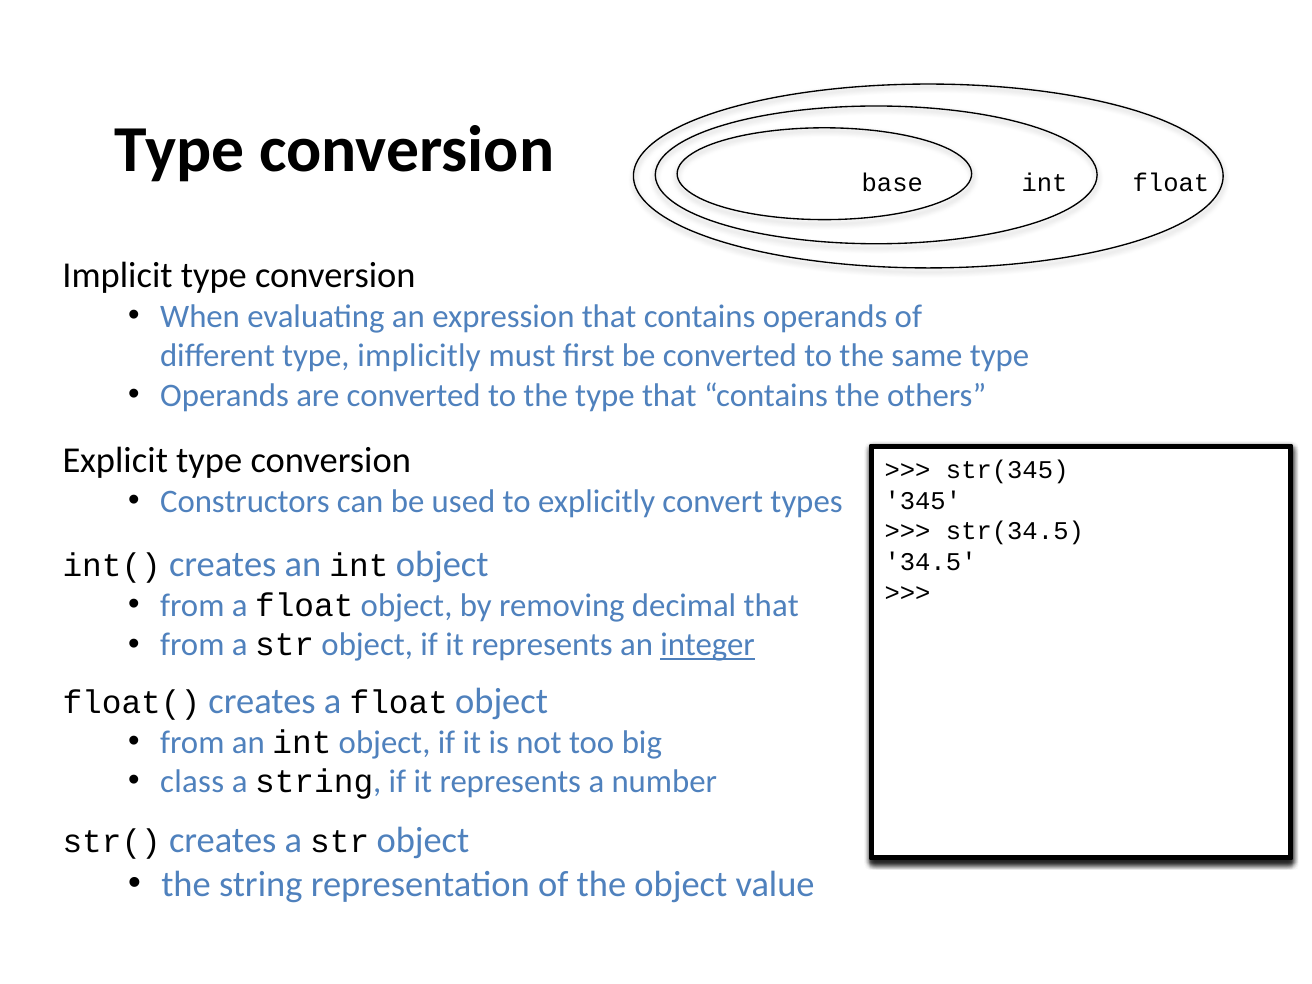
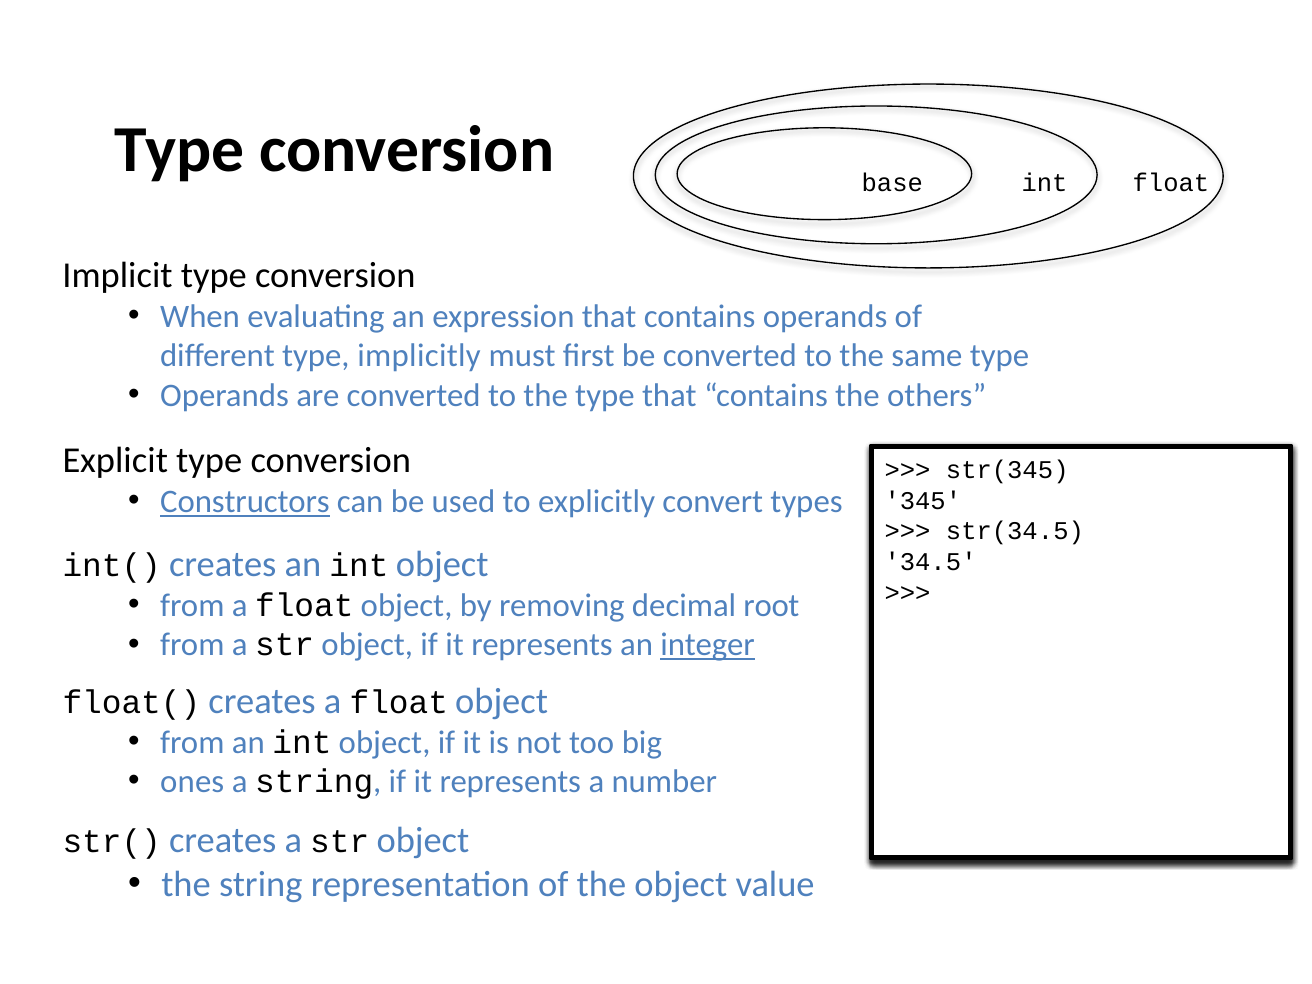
Constructors underline: none -> present
decimal that: that -> root
class: class -> ones
